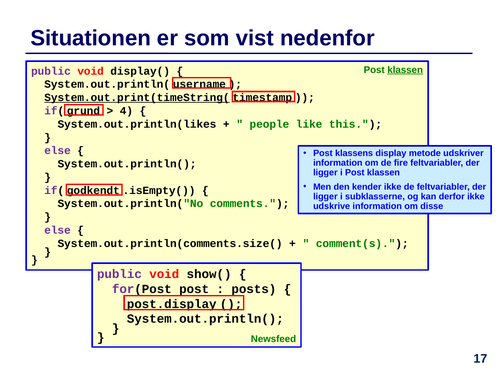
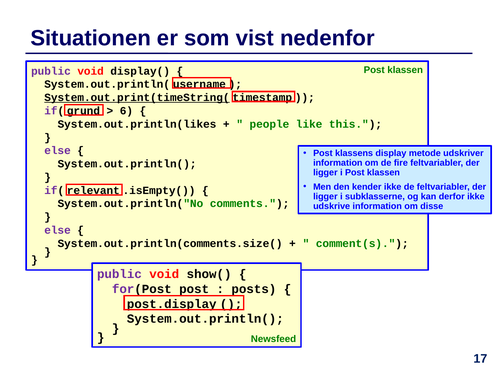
klassen at (405, 70) underline: present -> none
4: 4 -> 6
godkendt: godkendt -> relevant
